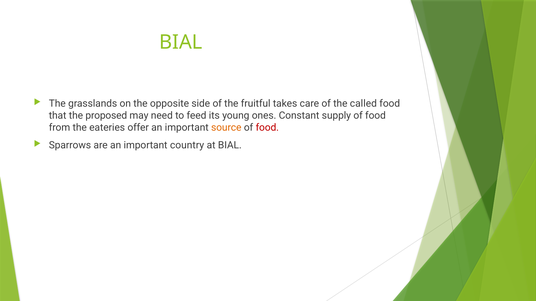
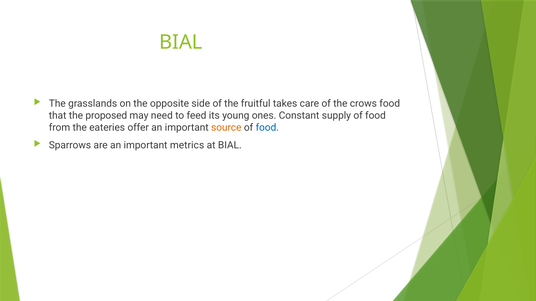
called: called -> crows
food at (267, 128) colour: red -> blue
country: country -> metrics
